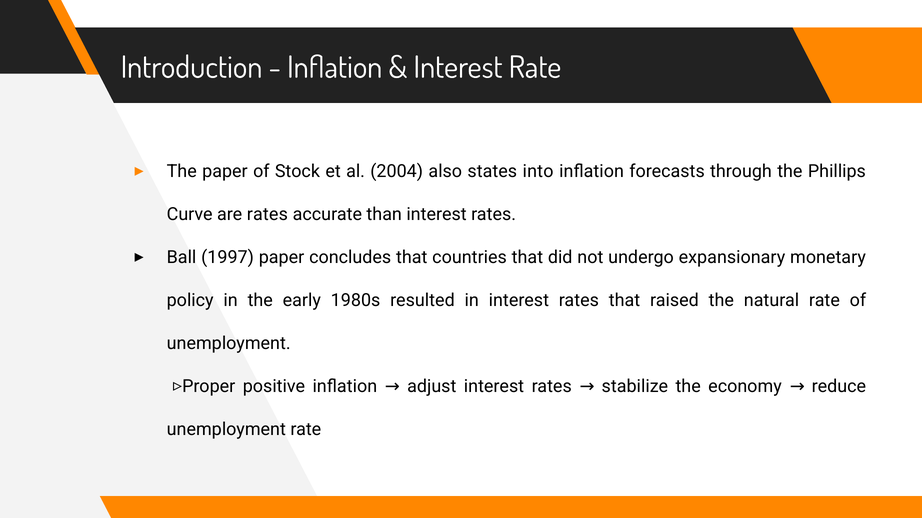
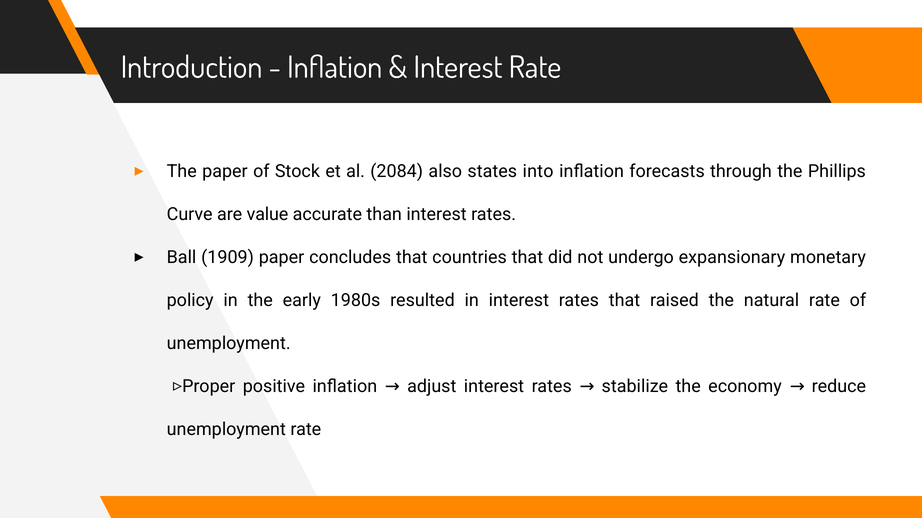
2004: 2004 -> 2084
are rates: rates -> value
1997: 1997 -> 1909
